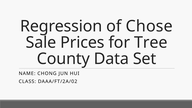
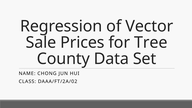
Chose: Chose -> Vector
